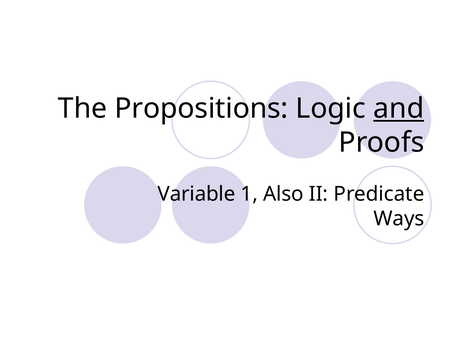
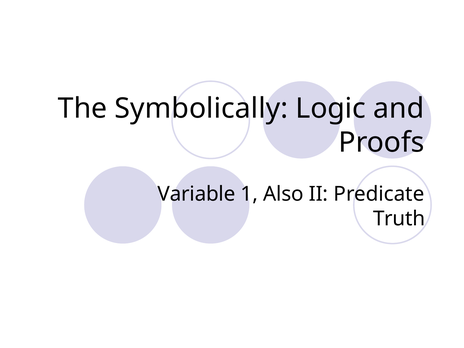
Propositions: Propositions -> Symbolically
and underline: present -> none
Ways: Ways -> Truth
